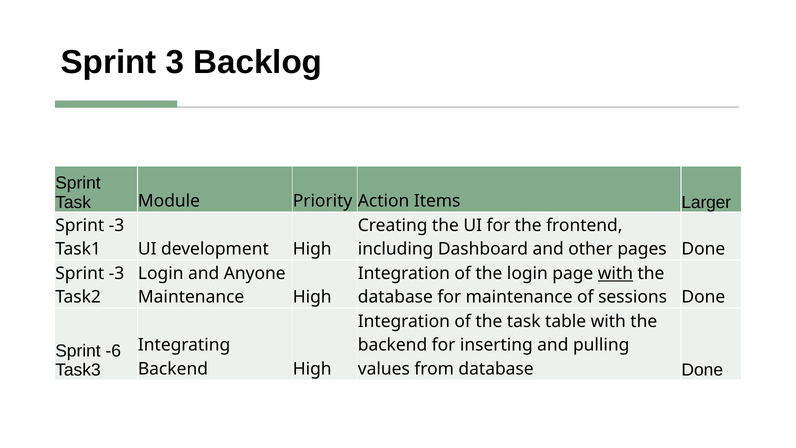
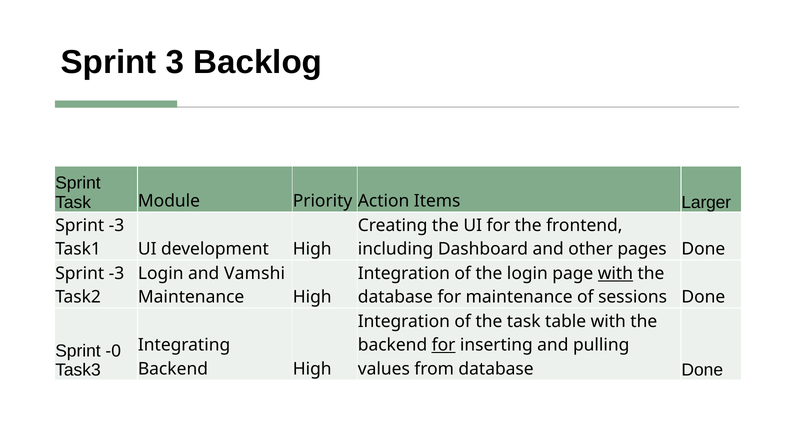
Anyone: Anyone -> Vamshi
for at (444, 345) underline: none -> present
-6: -6 -> -0
